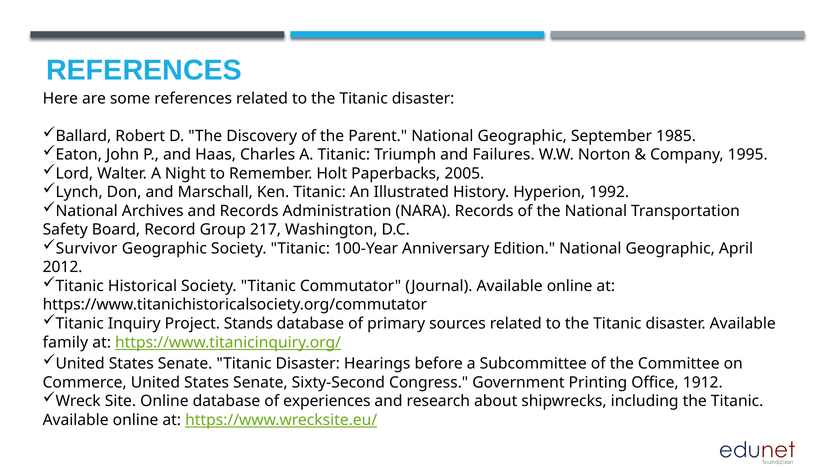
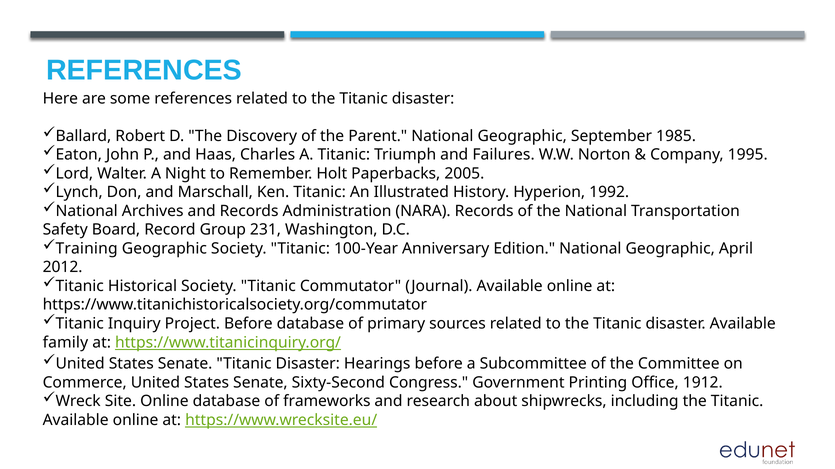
217: 217 -> 231
Survivor: Survivor -> Training
Project Stands: Stands -> Before
experiences: experiences -> frameworks
